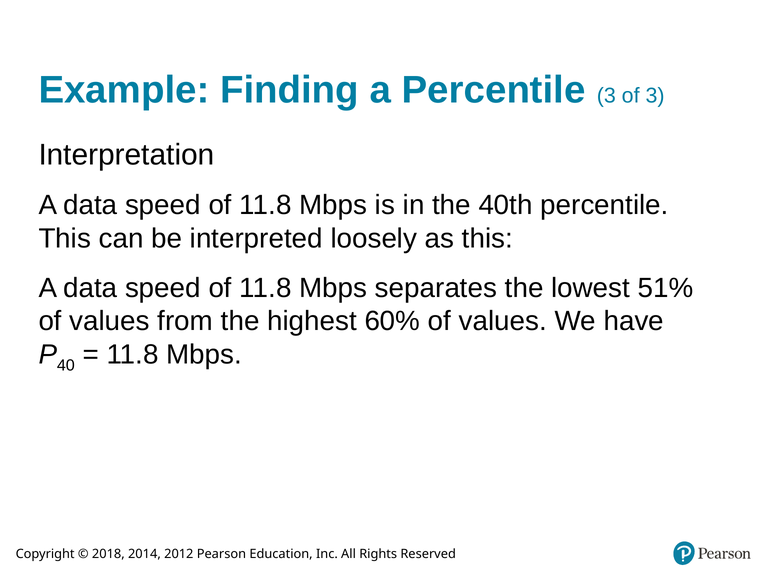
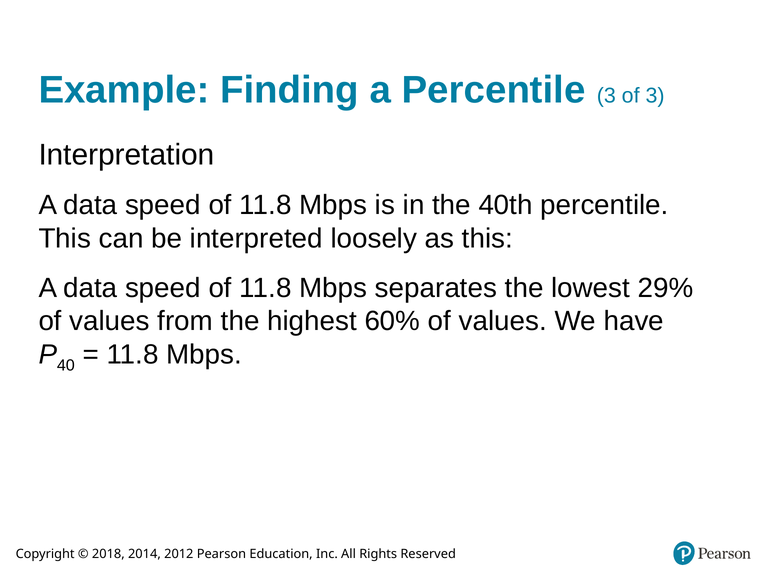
51%: 51% -> 29%
